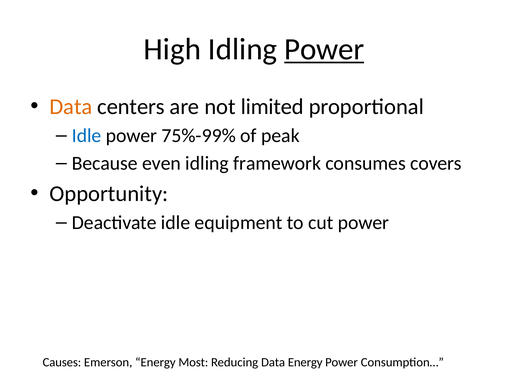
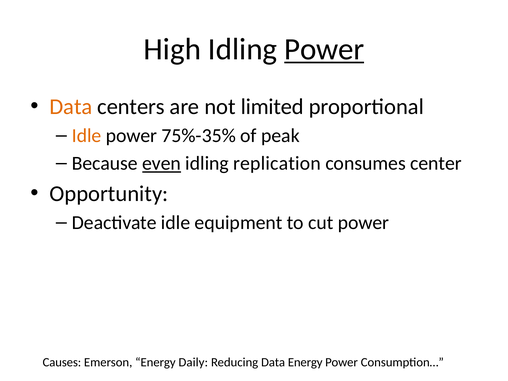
Idle at (87, 136) colour: blue -> orange
75%-99%: 75%-99% -> 75%-35%
even underline: none -> present
framework: framework -> replication
covers: covers -> center
Most: Most -> Daily
